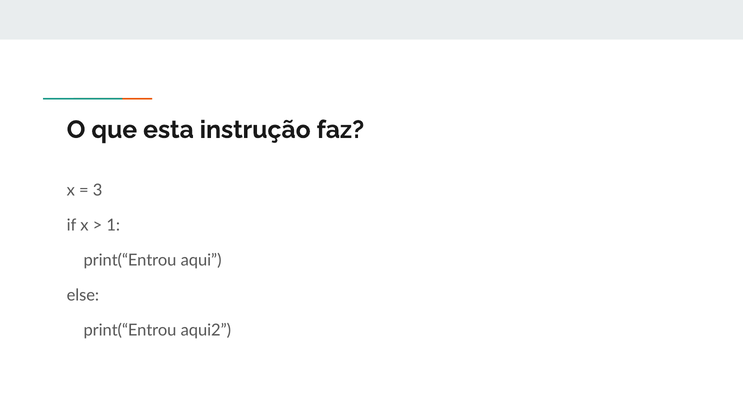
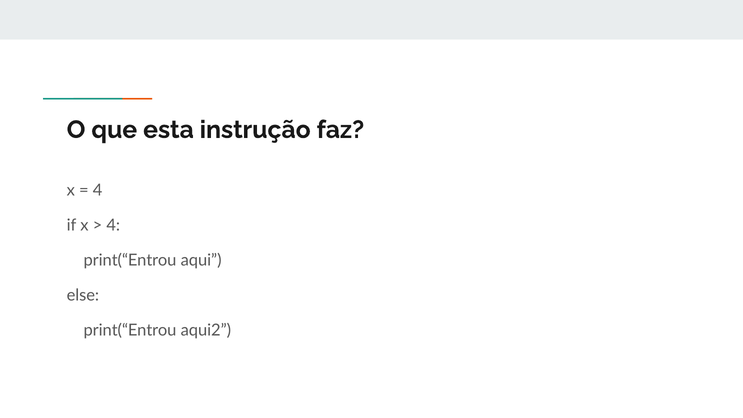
3 at (98, 190): 3 -> 4
1 at (113, 225): 1 -> 4
